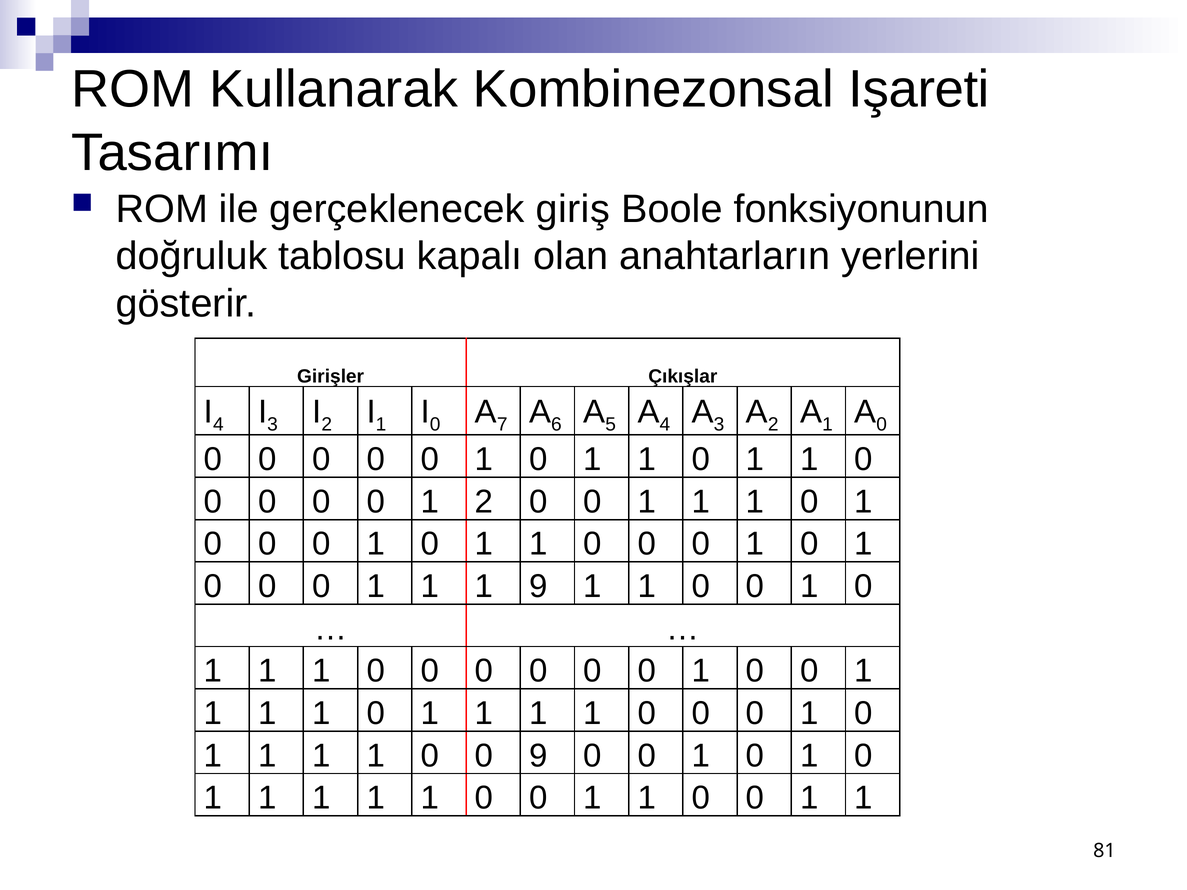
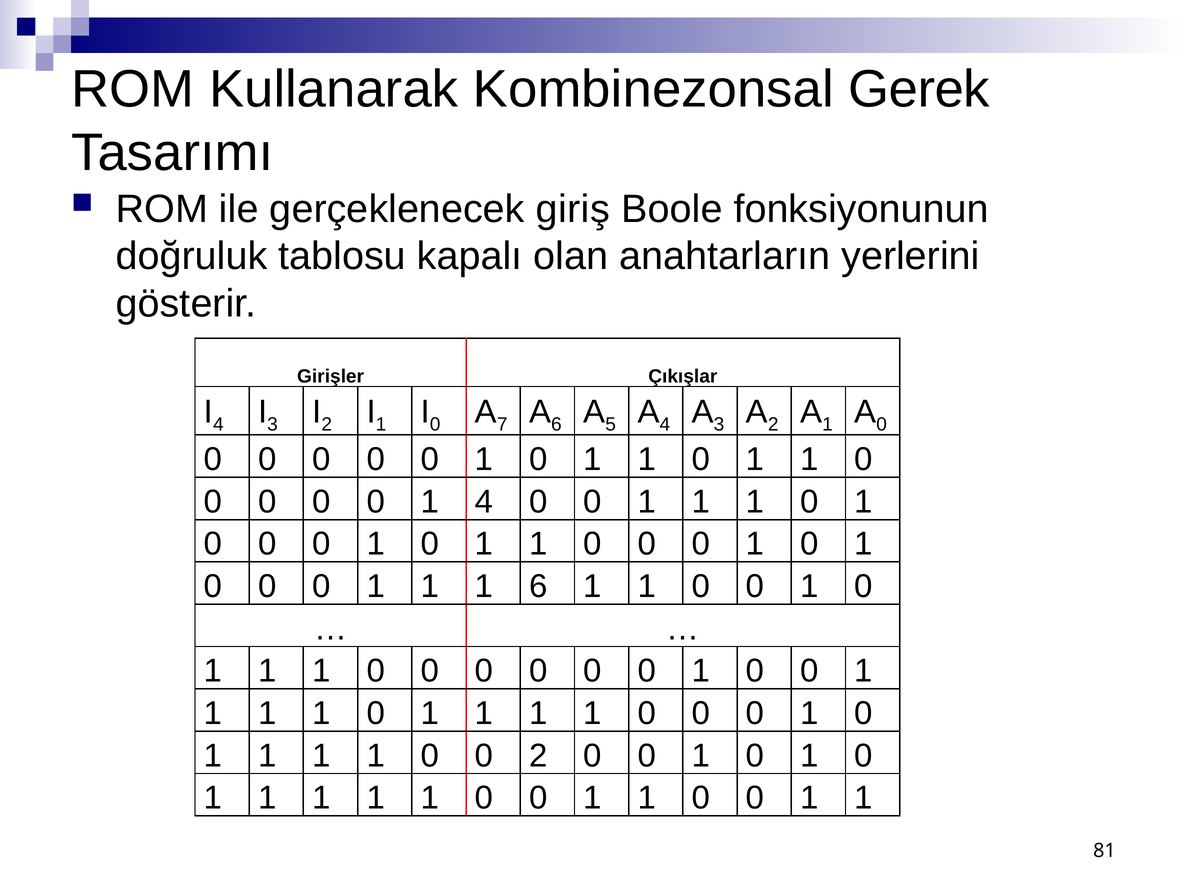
Işareti: Işareti -> Gerek
1 2: 2 -> 4
1 9: 9 -> 6
0 9: 9 -> 2
